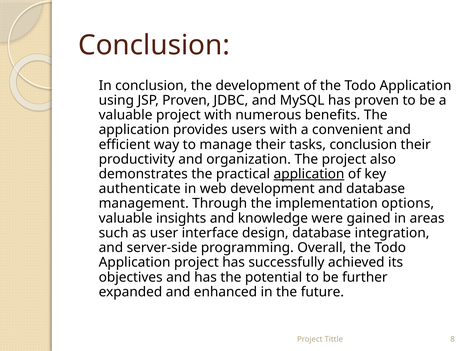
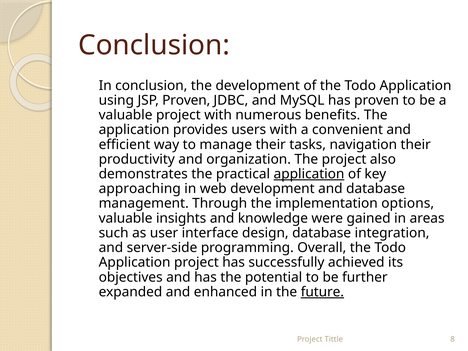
tasks conclusion: conclusion -> navigation
authenticate: authenticate -> approaching
future underline: none -> present
